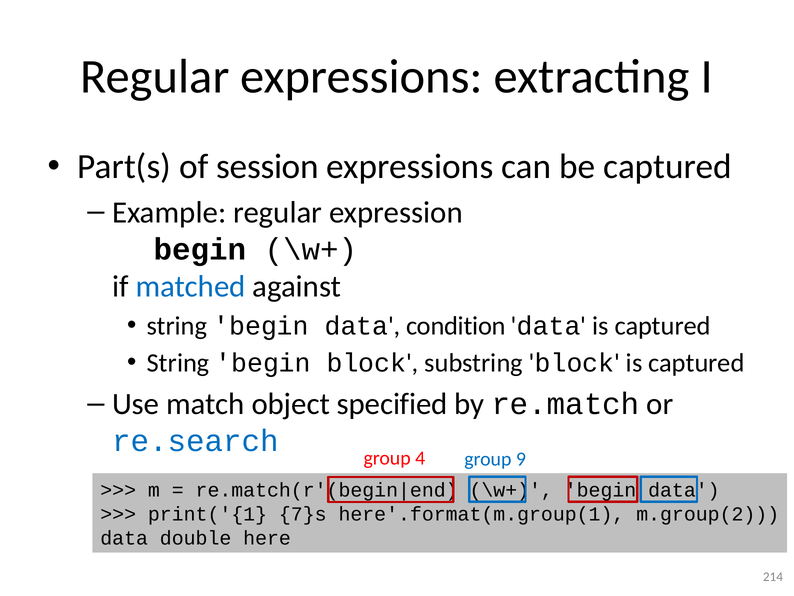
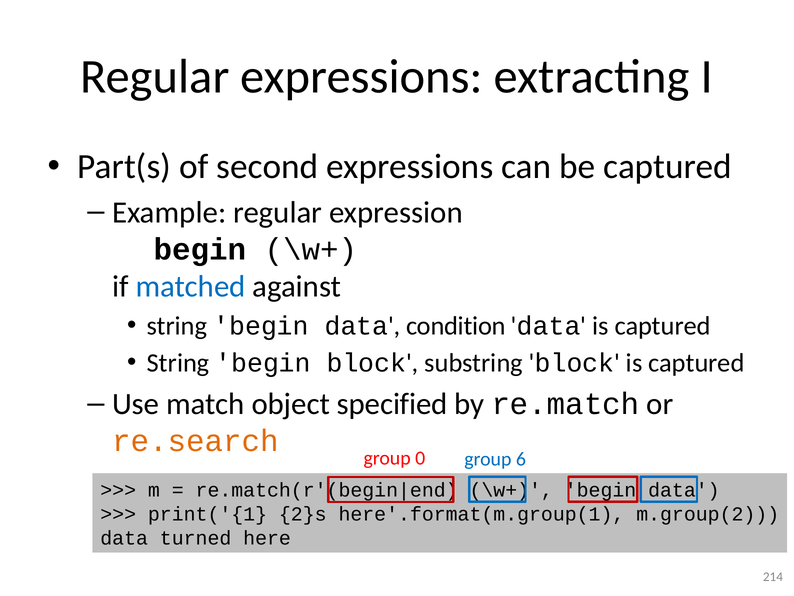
session: session -> second
re.search colour: blue -> orange
4: 4 -> 0
9: 9 -> 6
7}s: 7}s -> 2}s
double: double -> turned
